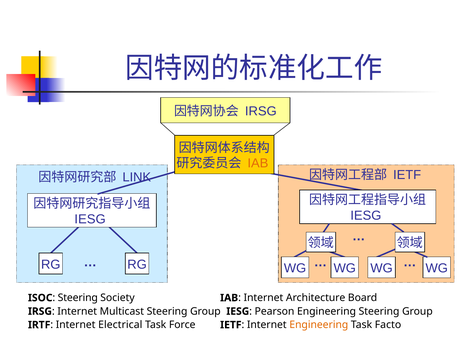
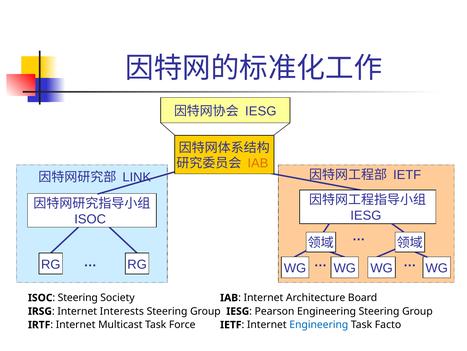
IRSG at (261, 111): IRSG -> IESG
IESG at (90, 219): IESG -> ISOC
Multicast: Multicast -> Interests
Electrical: Electrical -> Multicast
Engineering at (319, 324) colour: orange -> blue
